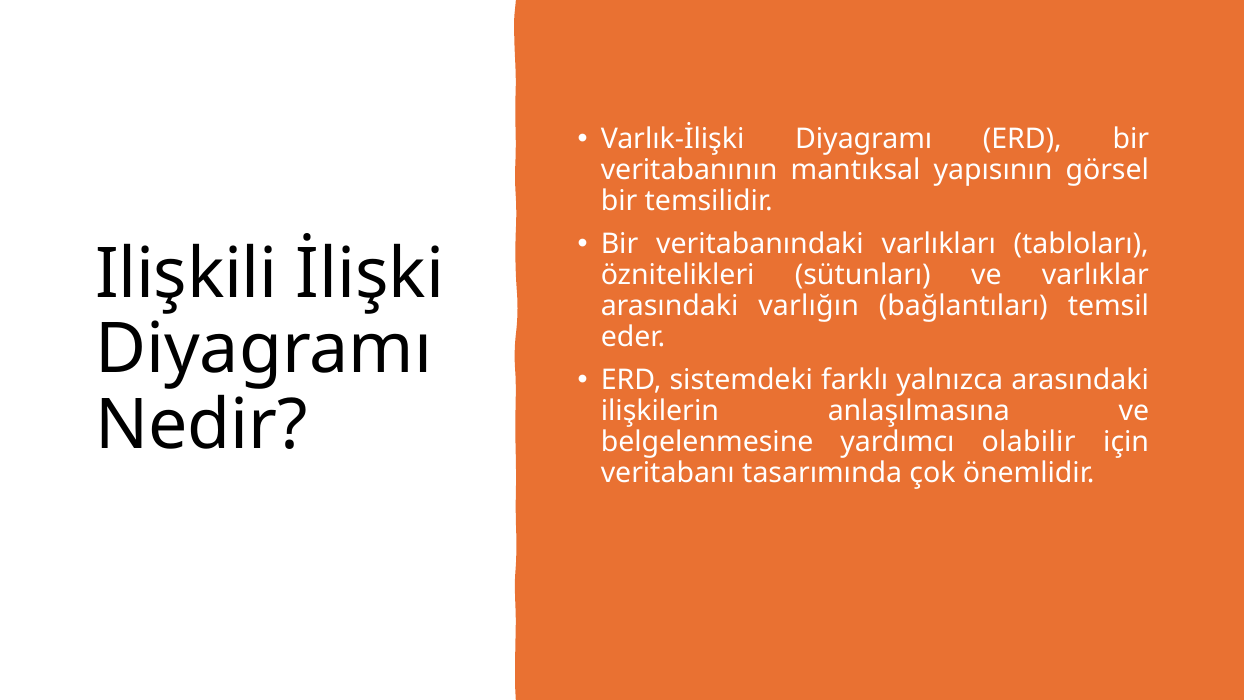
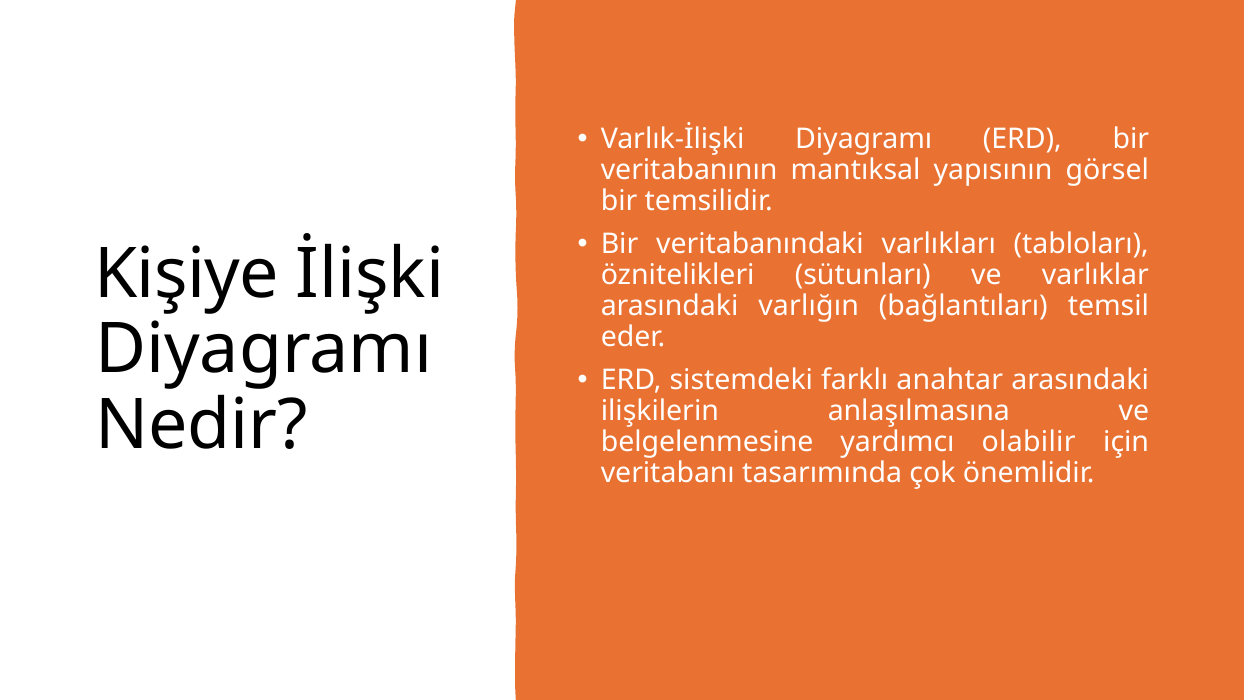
Ilişkili: Ilişkili -> Kişiye
yalnızca: yalnızca -> anahtar
